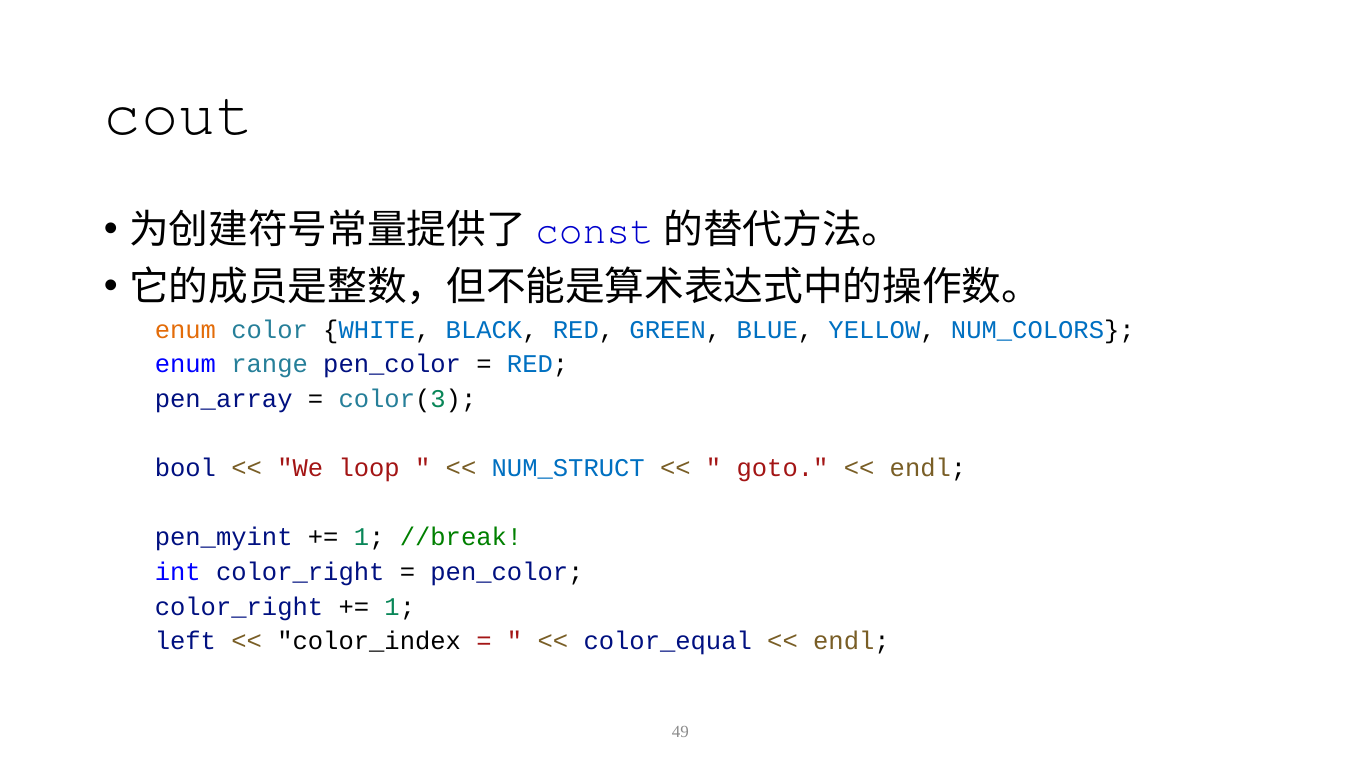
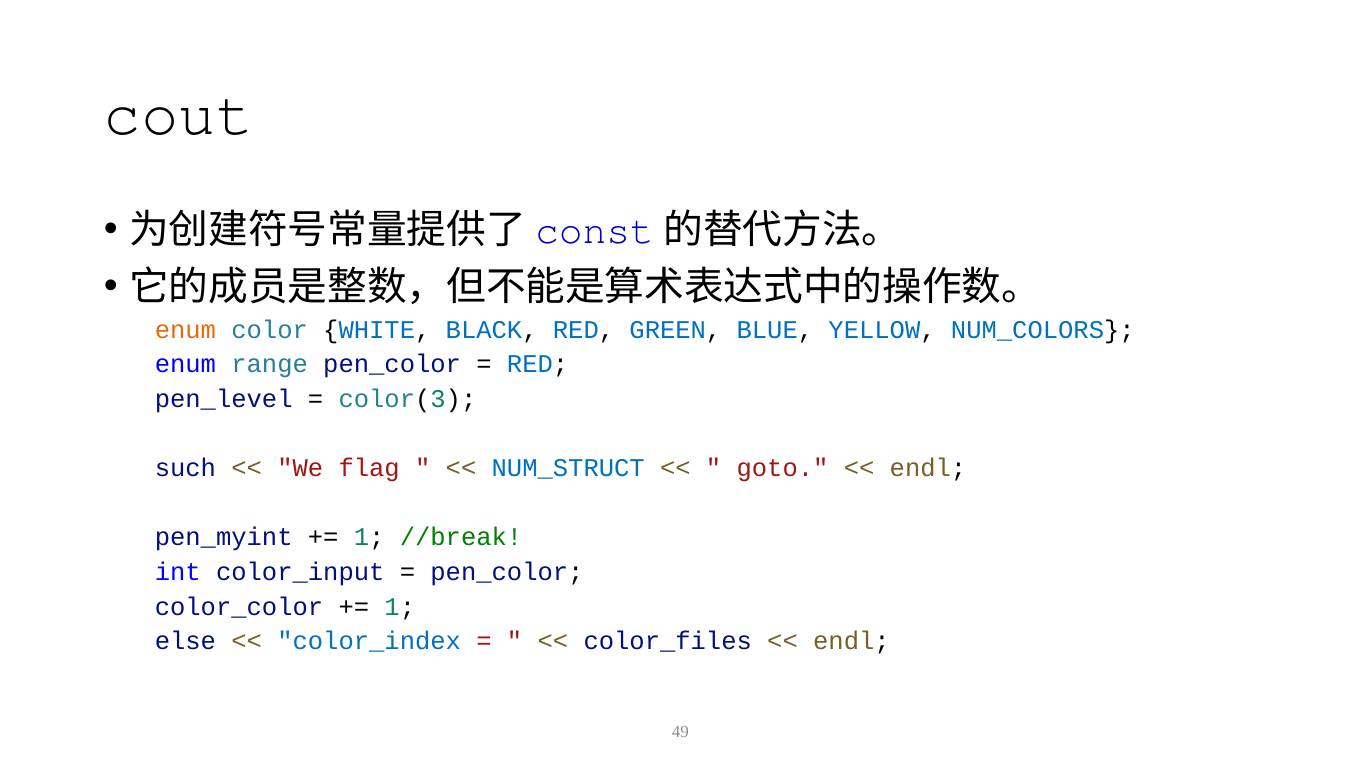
pen_array: pen_array -> pen_level
bool: bool -> such
loop: loop -> flag
int color_right: color_right -> color_input
color_right at (239, 606): color_right -> color_color
left: left -> else
color_index colour: black -> blue
color_equal: color_equal -> color_files
